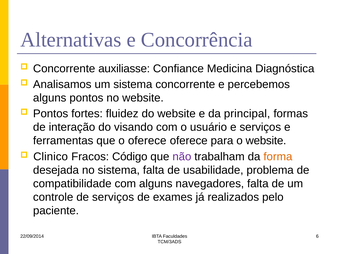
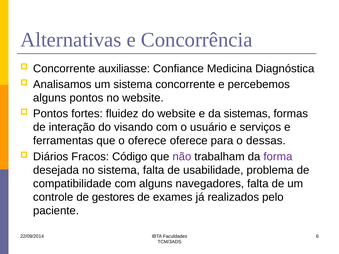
principal: principal -> sistemas
o website: website -> dessas
Clinico: Clinico -> Diários
forma colour: orange -> purple
de serviços: serviços -> gestores
